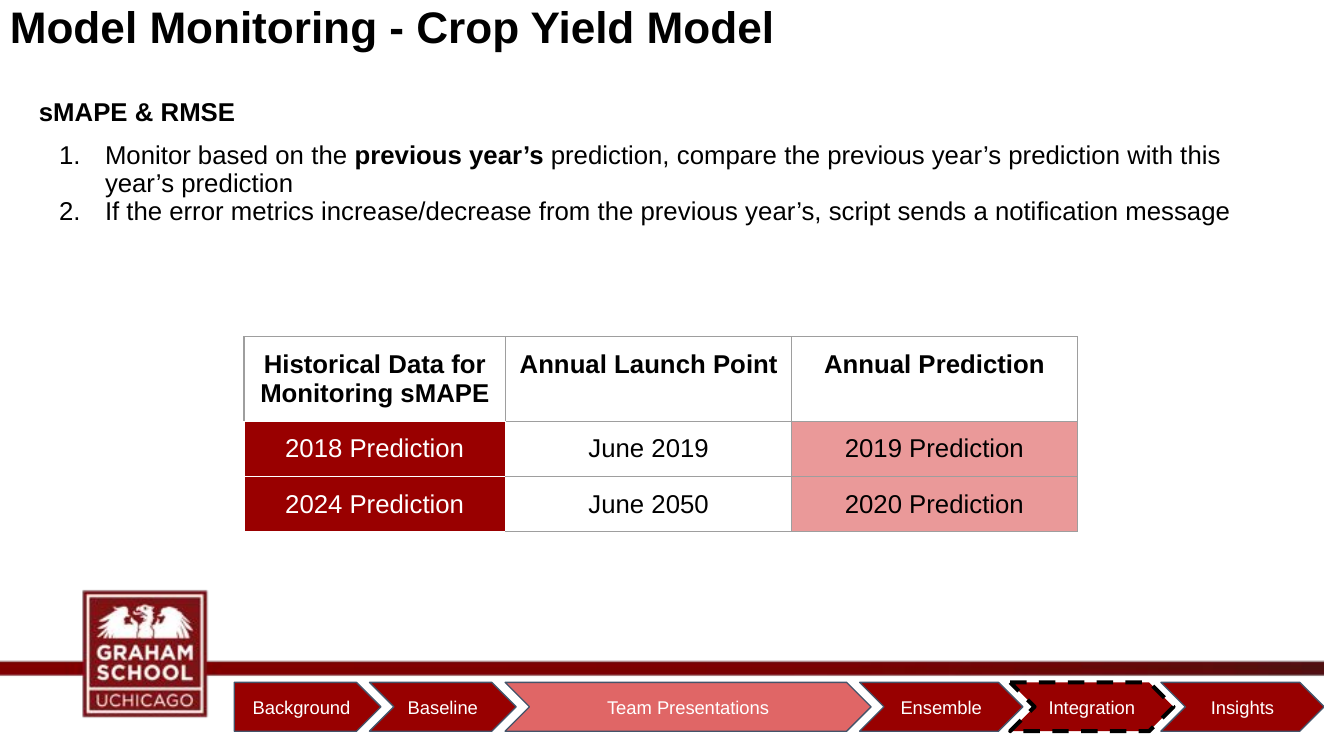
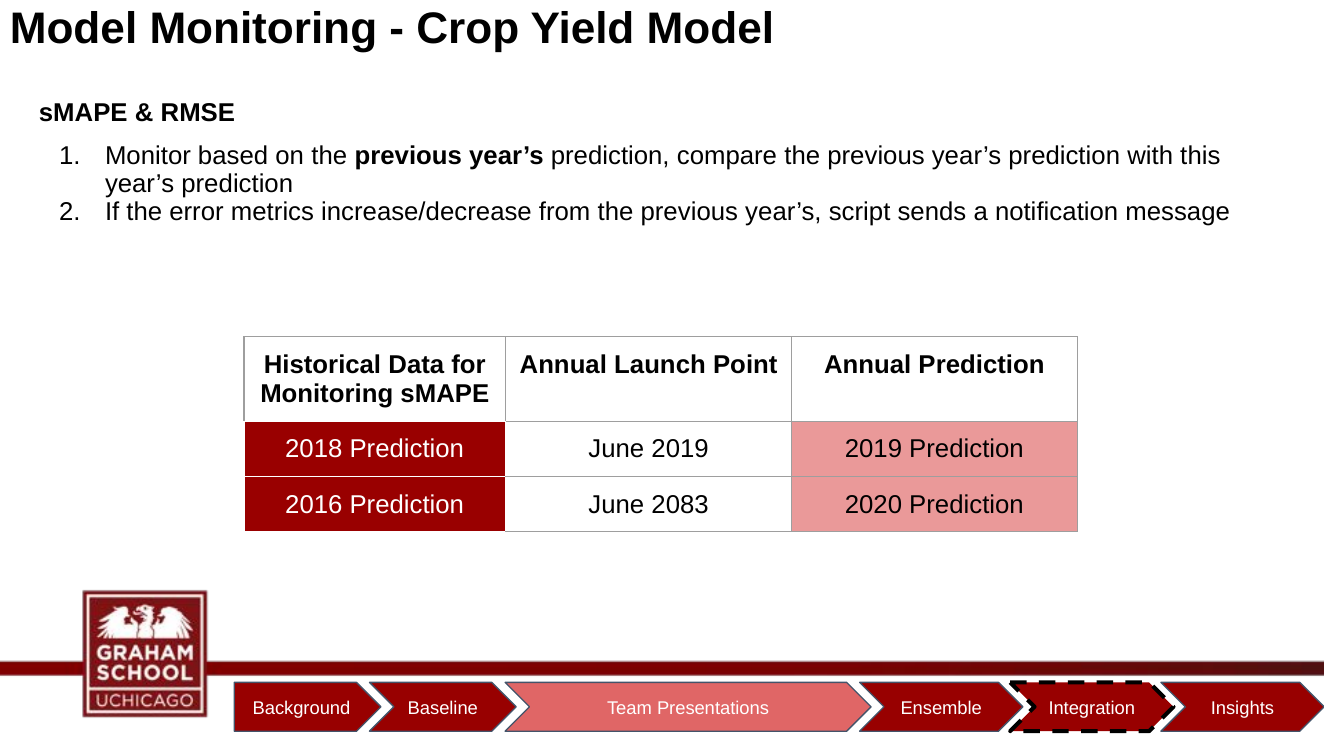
2024: 2024 -> 2016
2050: 2050 -> 2083
